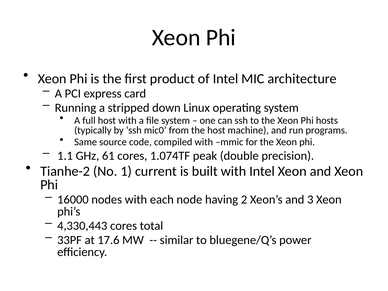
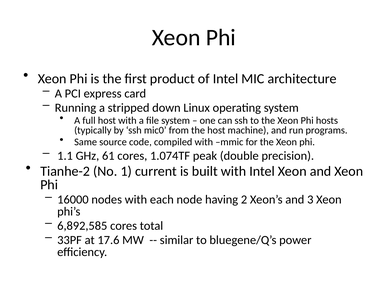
4,330,443: 4,330,443 -> 6,892,585
